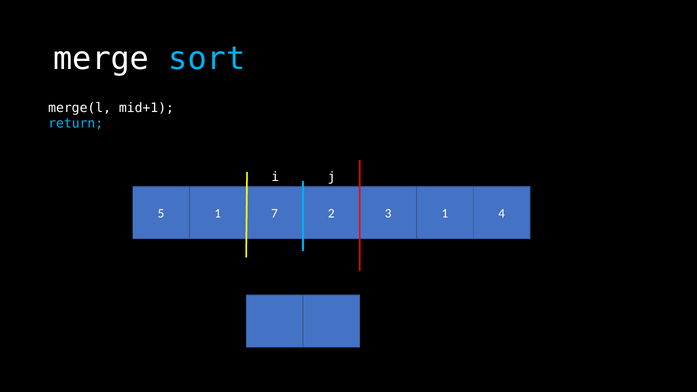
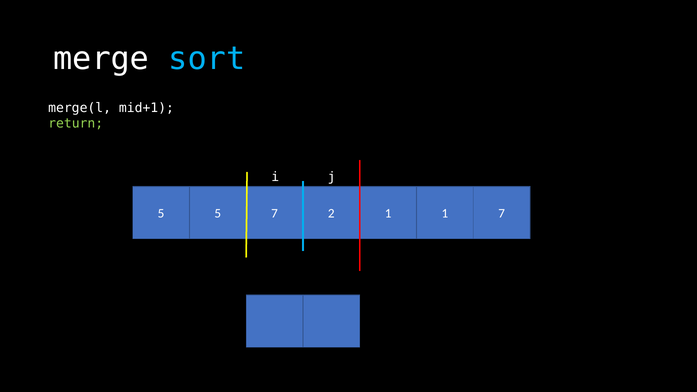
return colour: light blue -> light green
5 1: 1 -> 5
2 3: 3 -> 1
1 4: 4 -> 7
